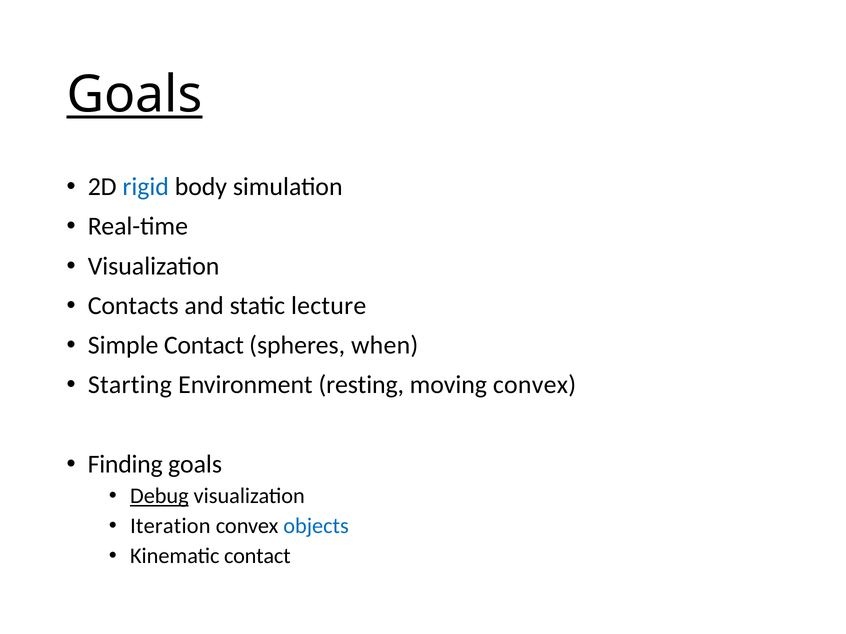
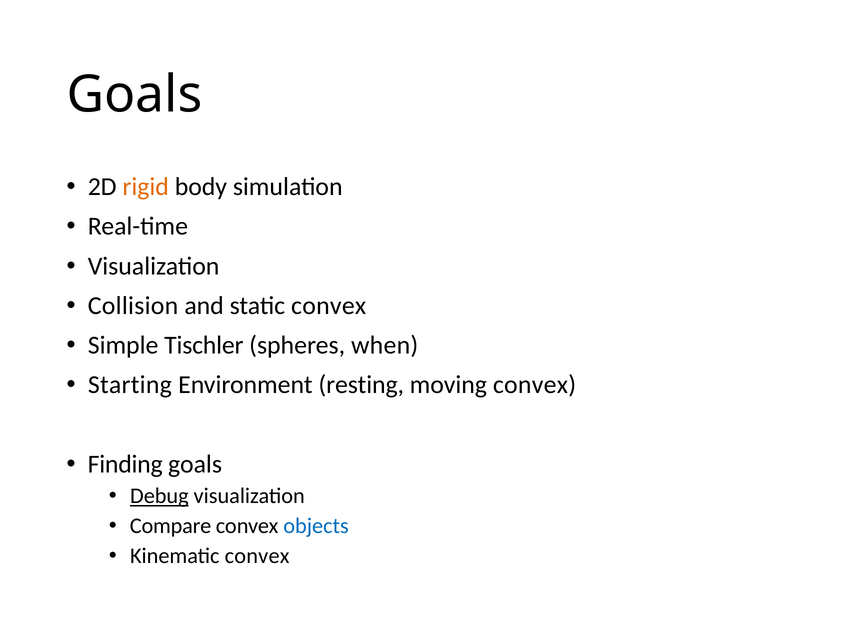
Goals at (135, 95) underline: present -> none
rigid colour: blue -> orange
Contacts: Contacts -> Collision
static lecture: lecture -> convex
Simple Contact: Contact -> Tischler
Iteration: Iteration -> Compare
Kinematic contact: contact -> convex
